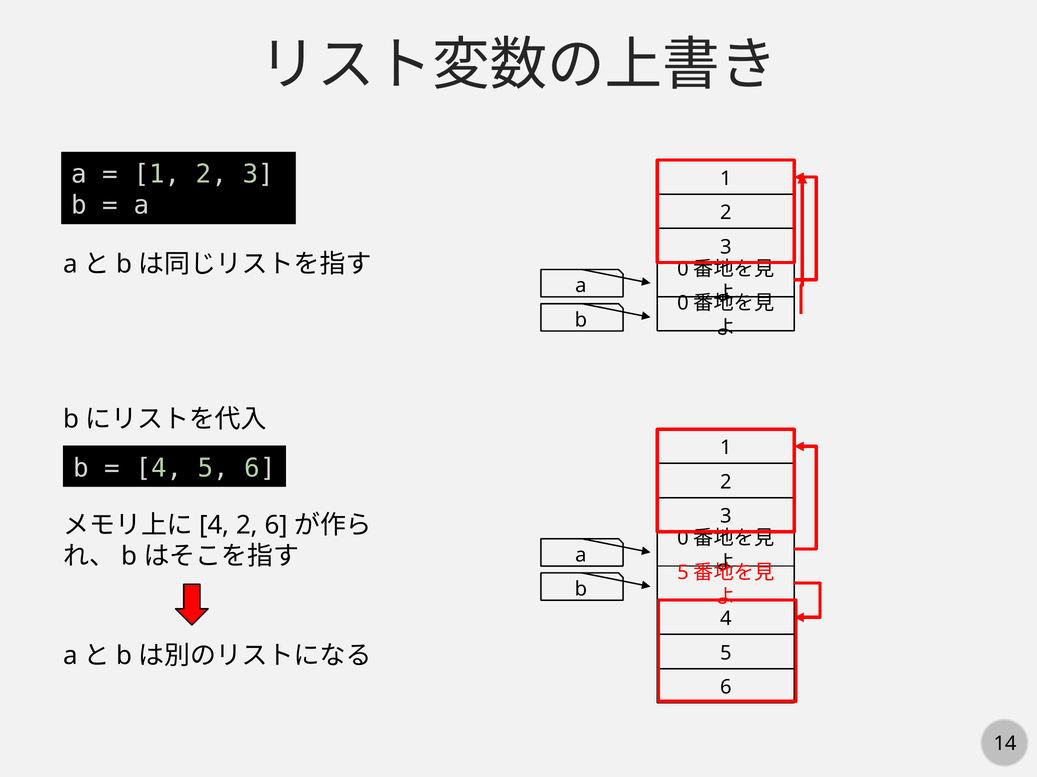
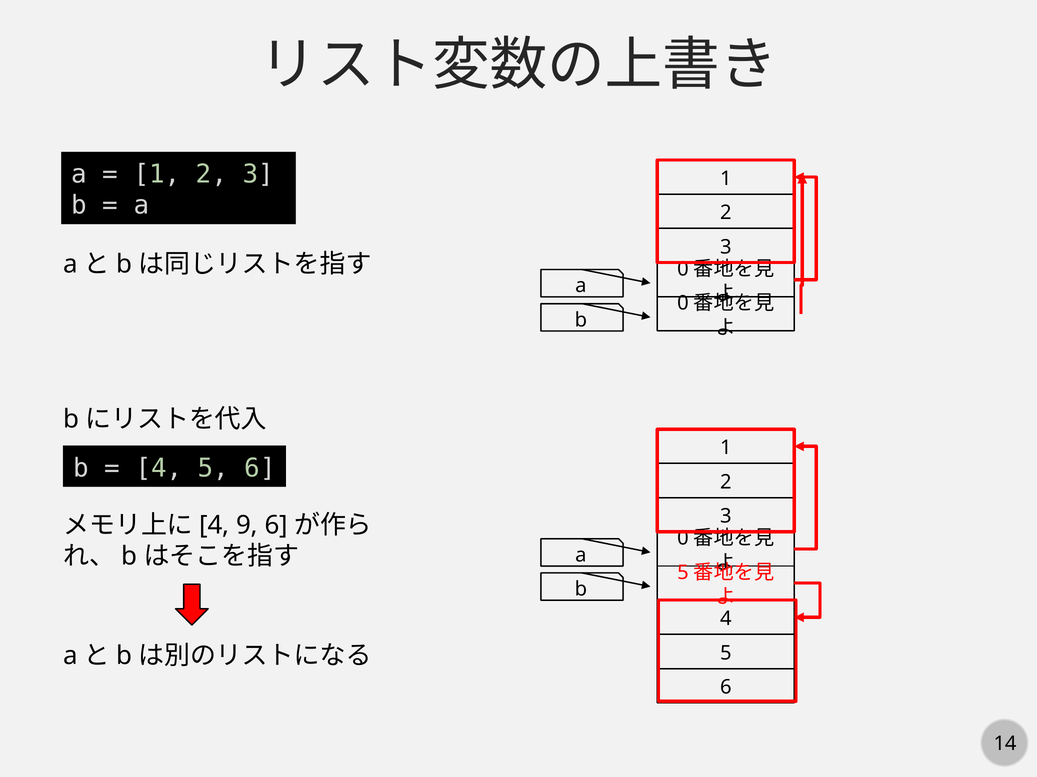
2 at (247, 526): 2 -> 9
